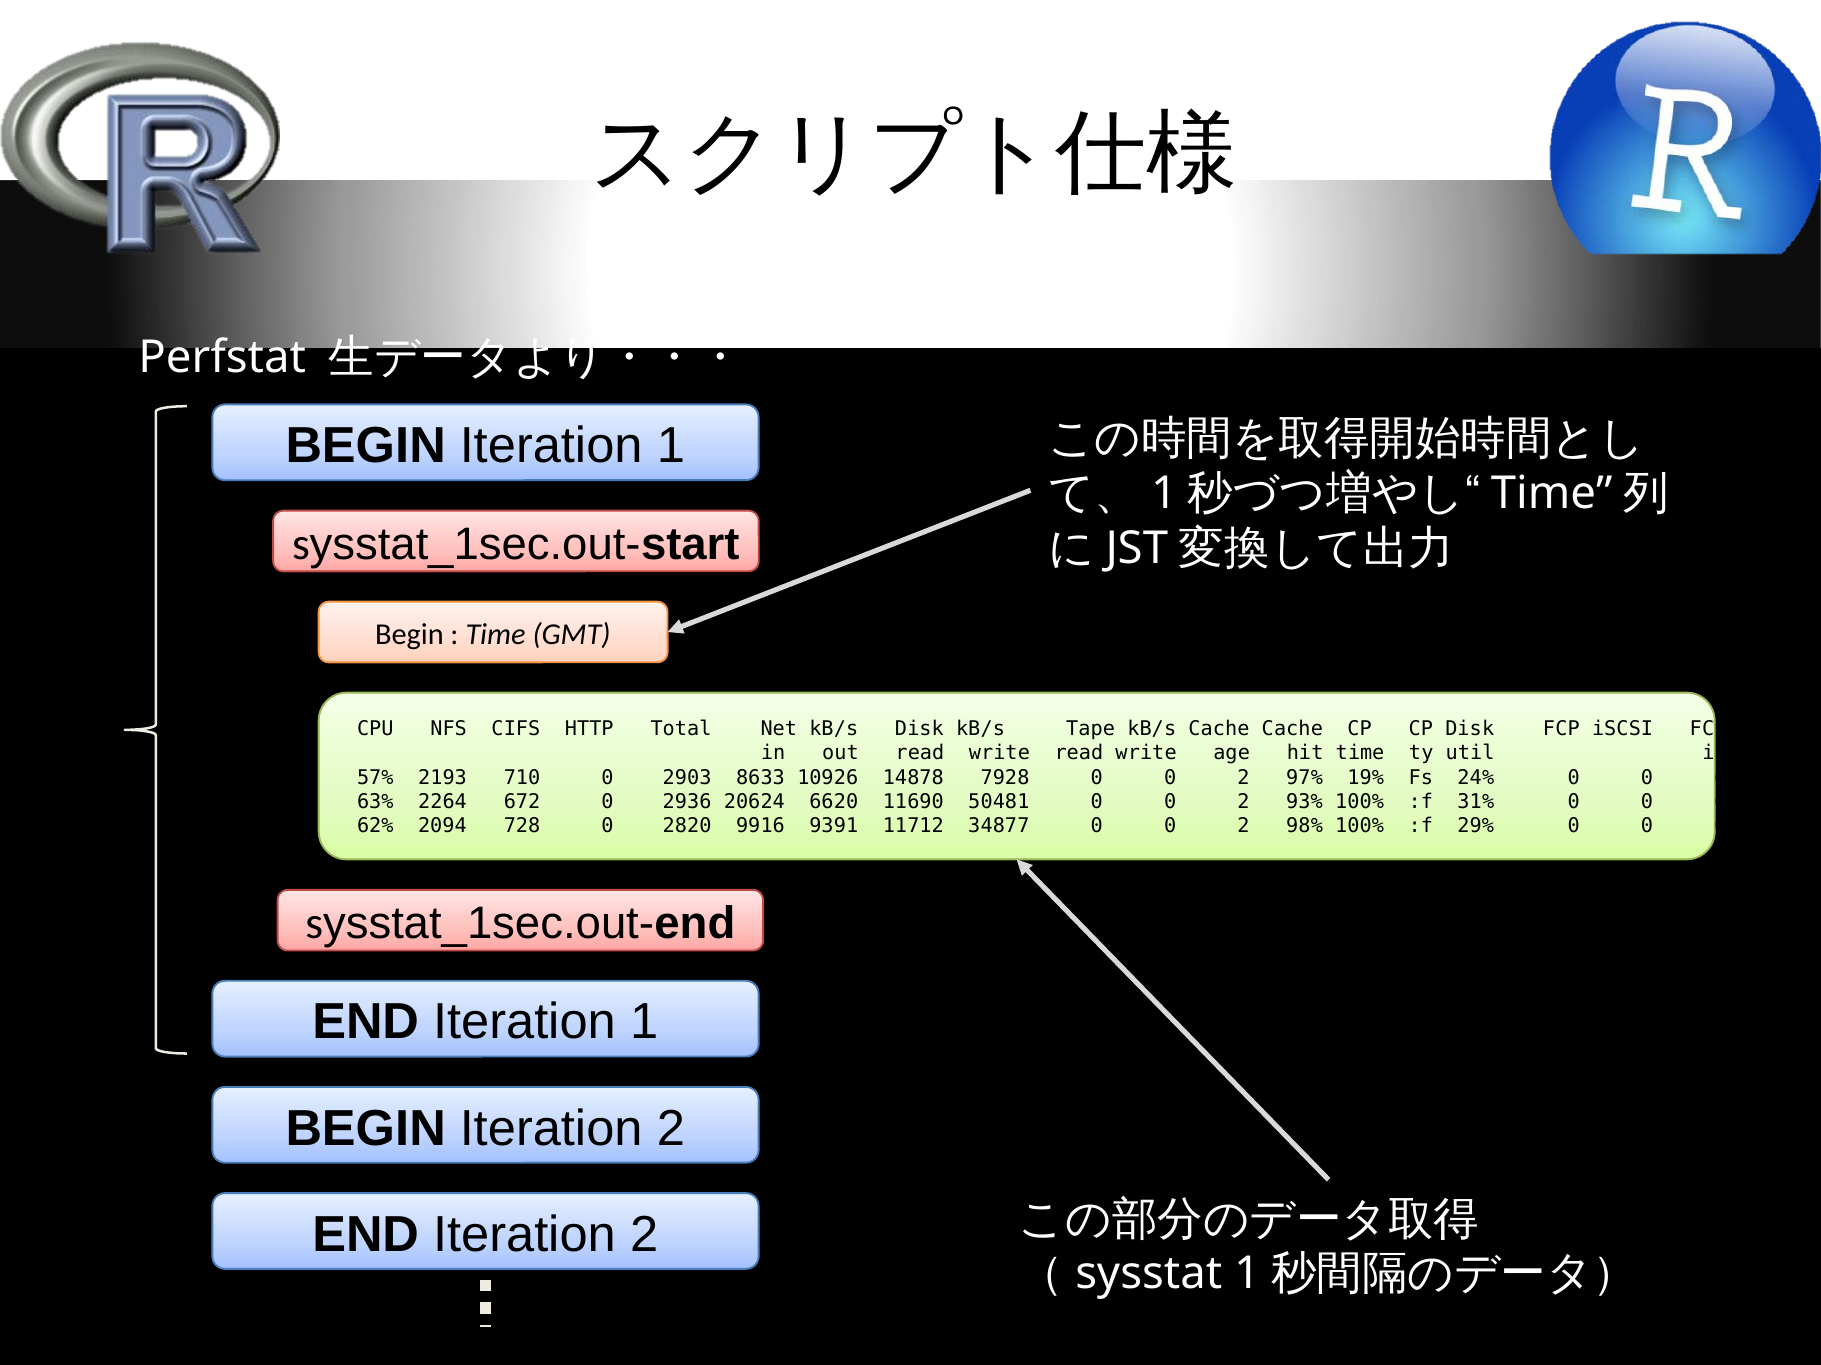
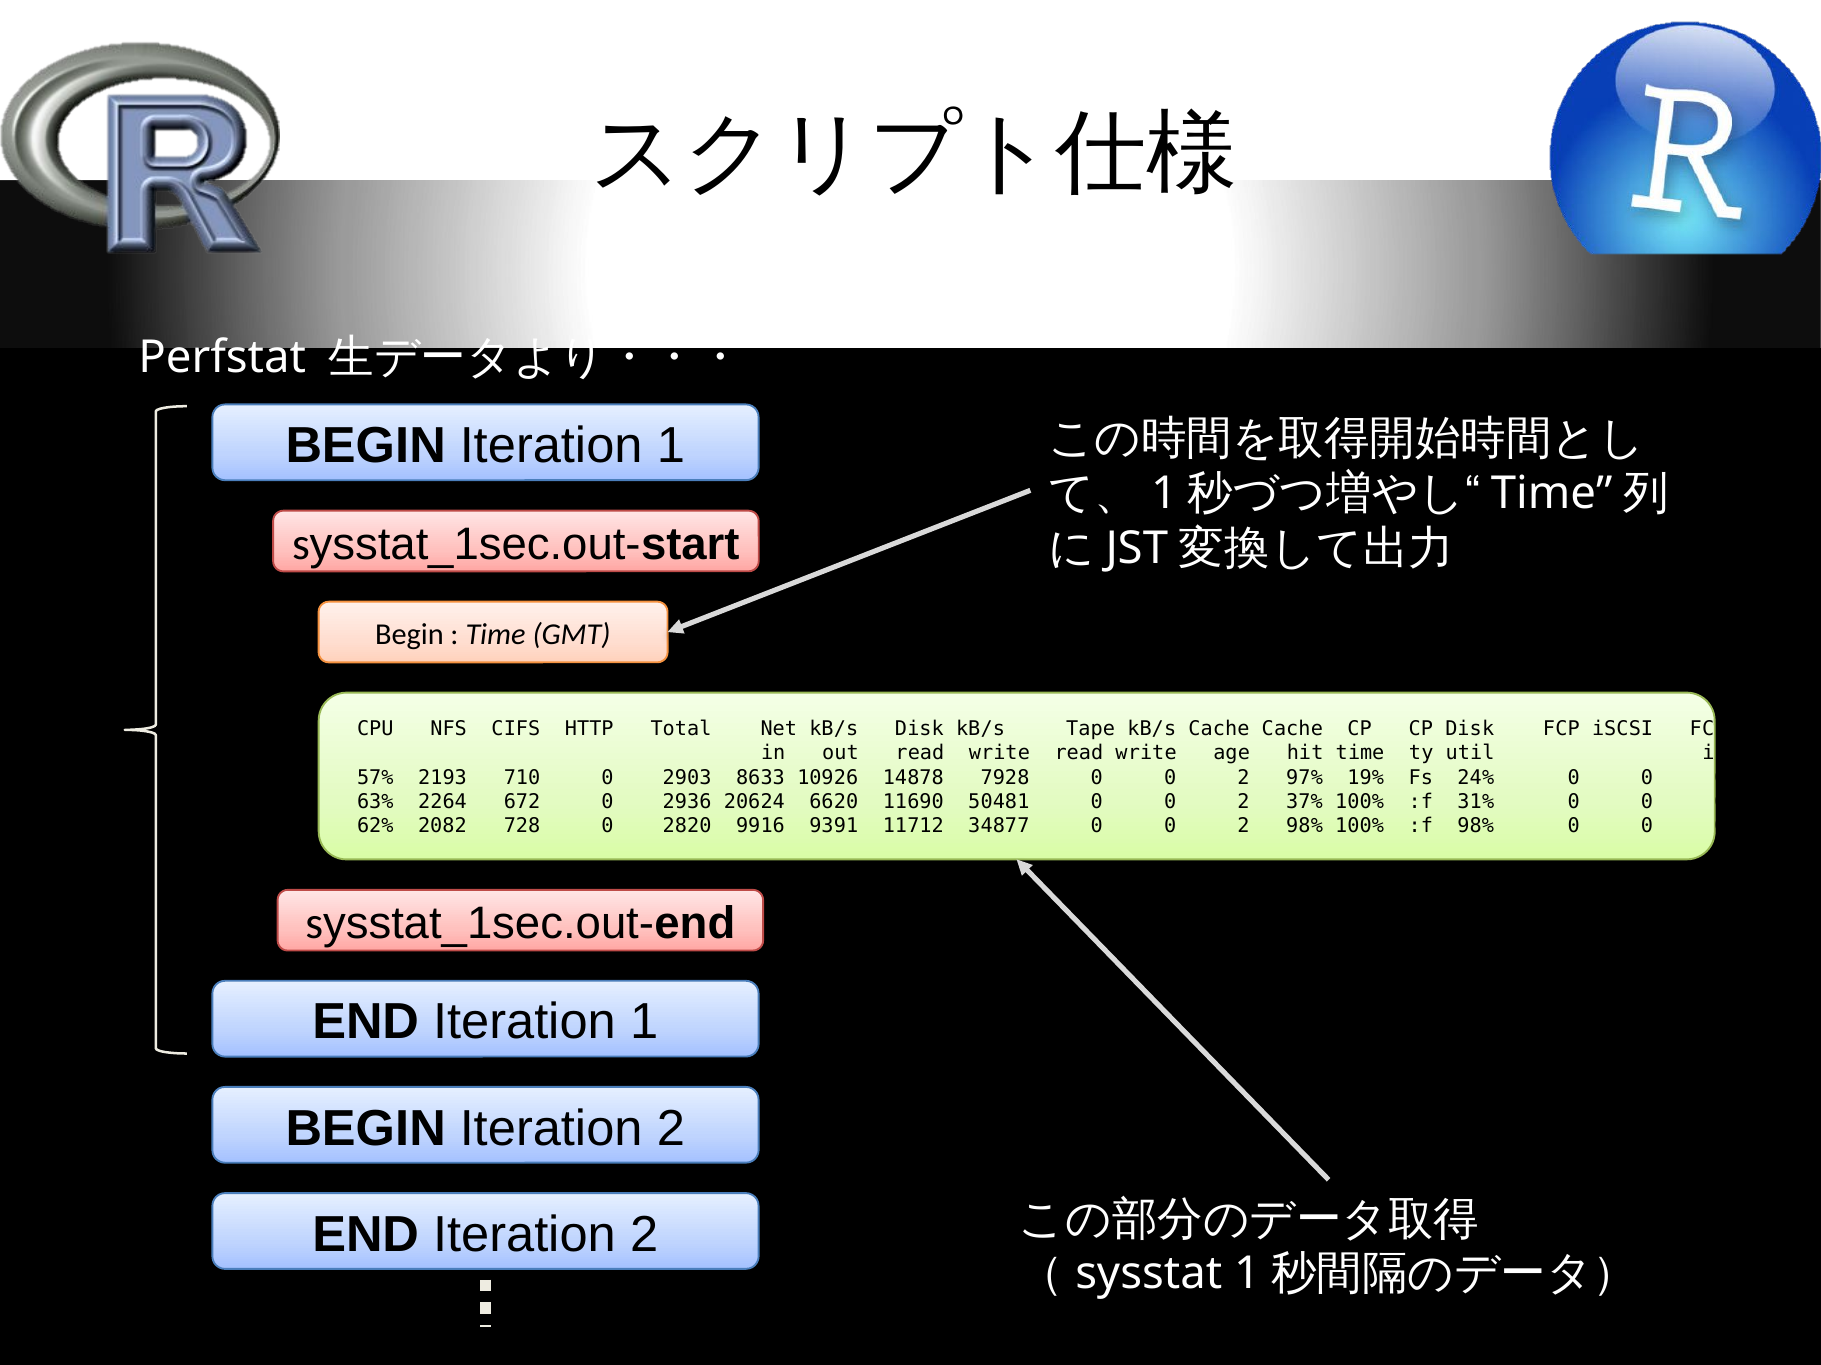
93%: 93% -> 37%
2094: 2094 -> 2082
:f 29%: 29% -> 98%
